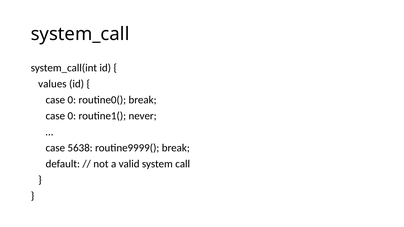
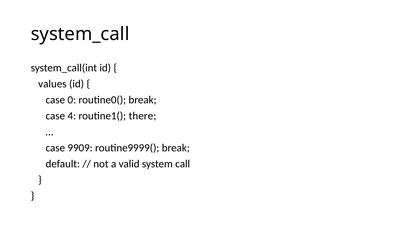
0 at (72, 116): 0 -> 4
never: never -> there
5638: 5638 -> 9909
